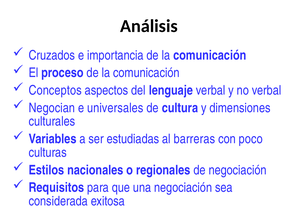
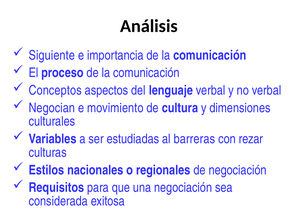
Cruzados: Cruzados -> Siguiente
universales: universales -> movimiento
poco: poco -> rezar
